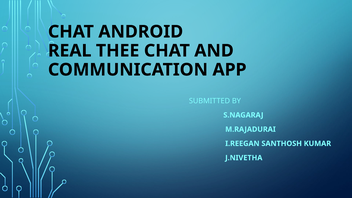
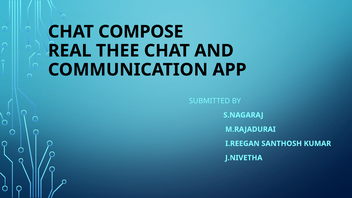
ANDROID: ANDROID -> COMPOSE
